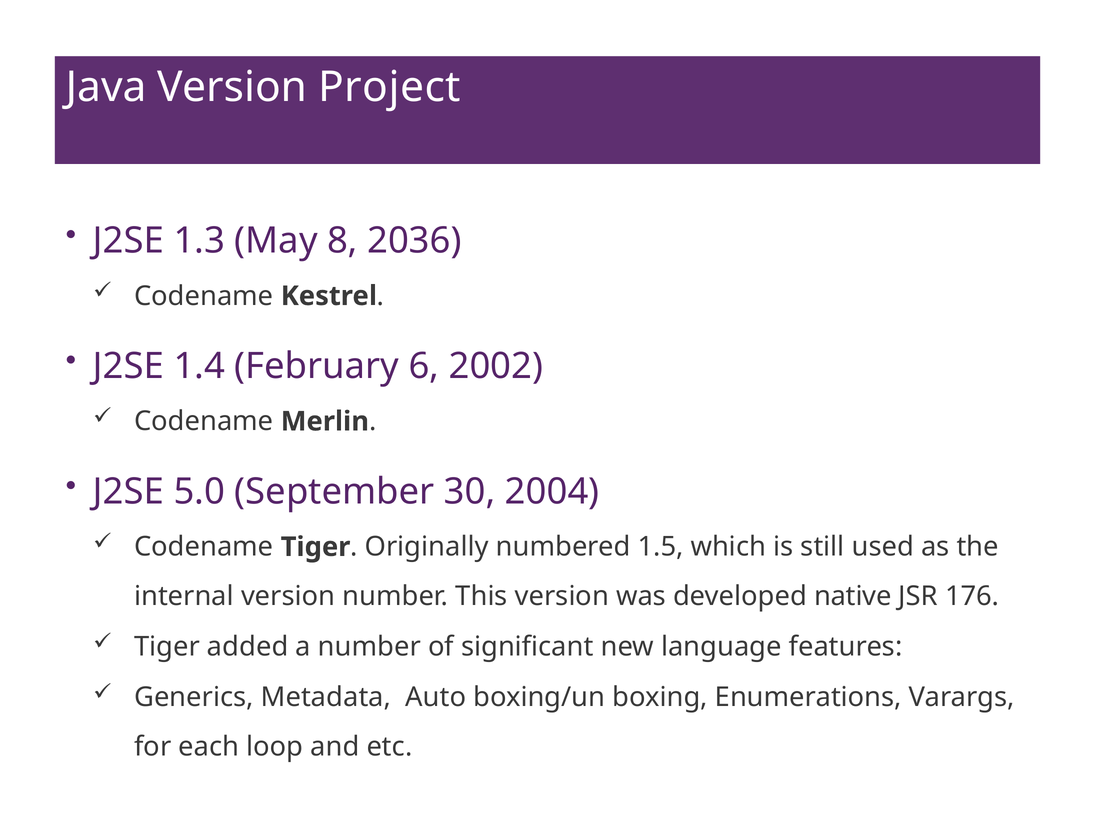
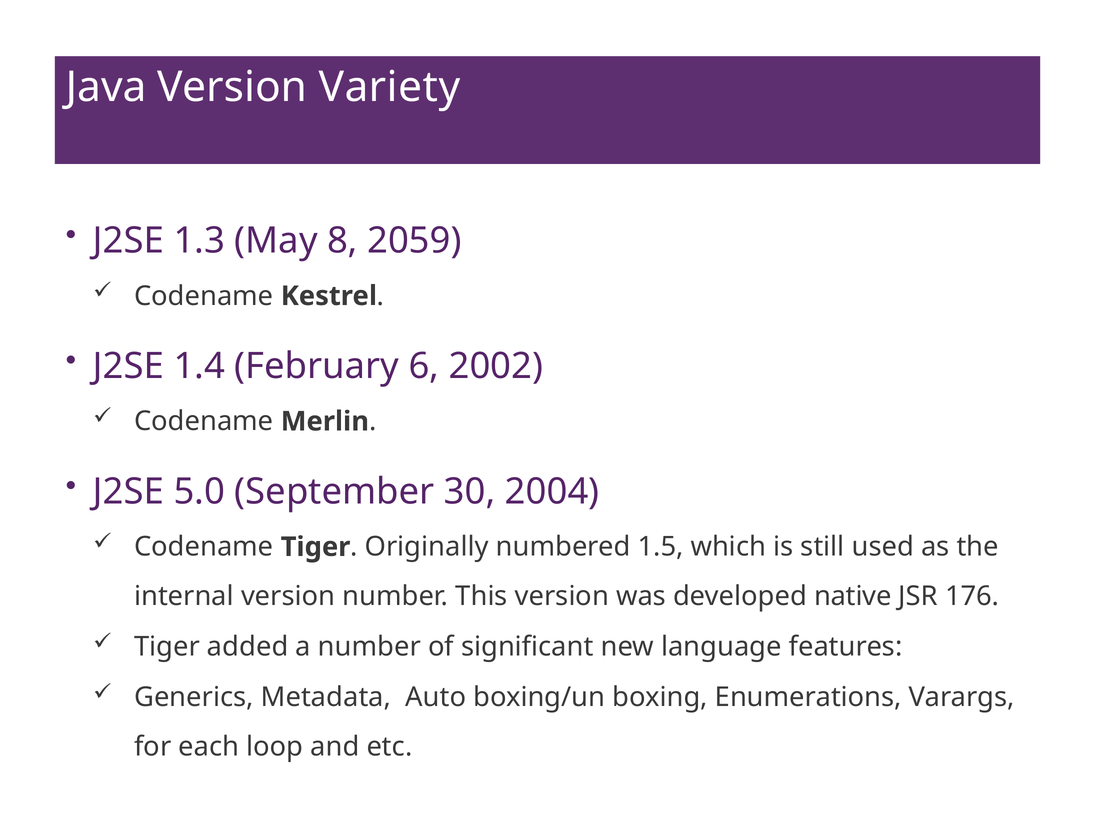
Project: Project -> Variety
2036: 2036 -> 2059
